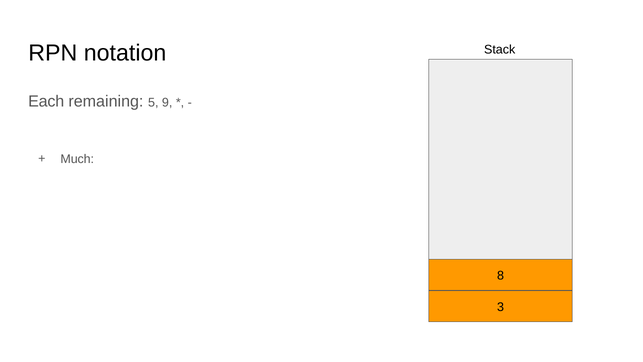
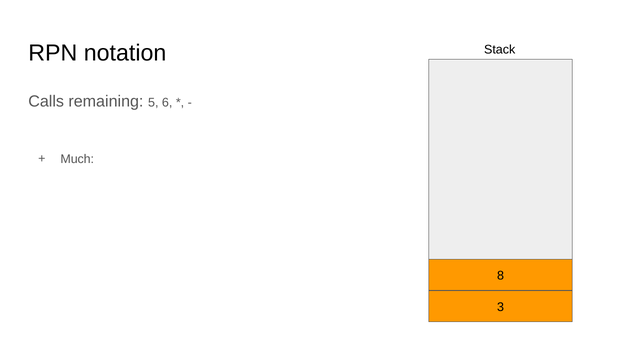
Each: Each -> Calls
9: 9 -> 6
